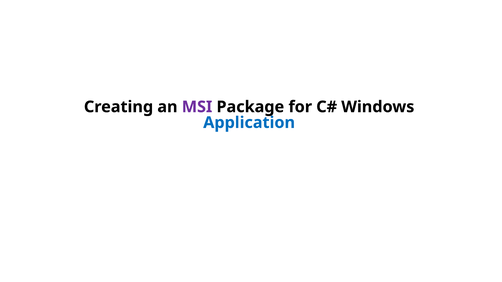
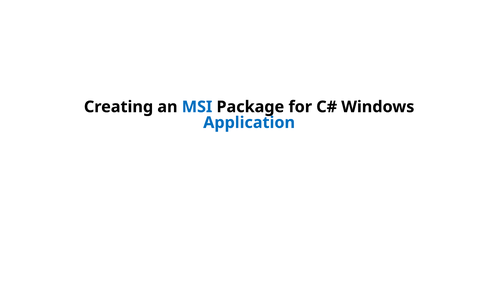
MSI colour: purple -> blue
